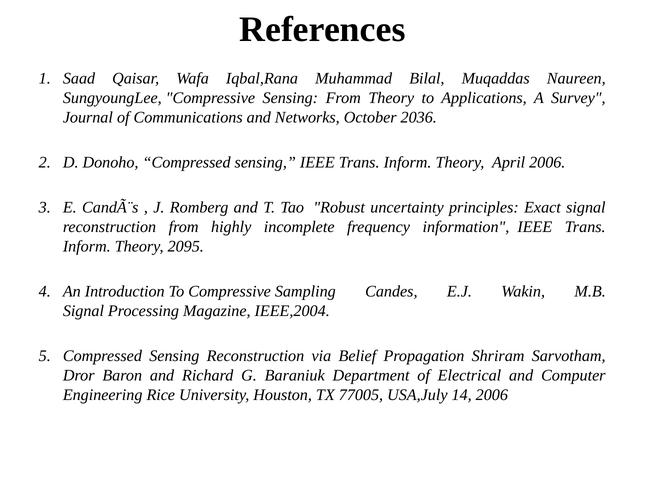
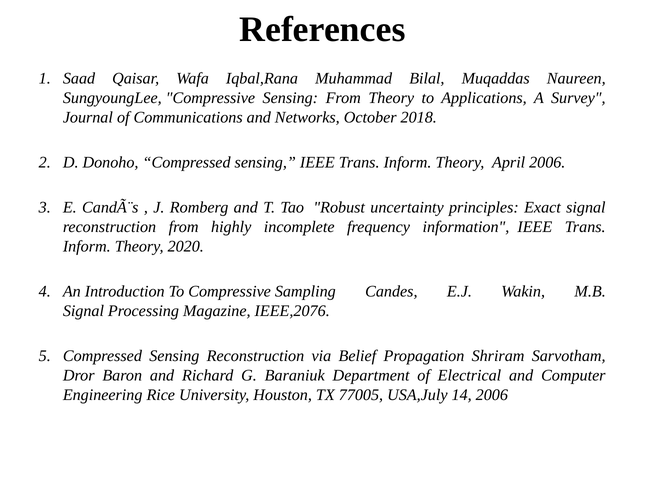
2036: 2036 -> 2018
2095: 2095 -> 2020
IEEE,2004: IEEE,2004 -> IEEE,2076
